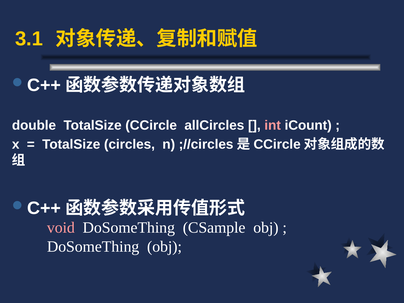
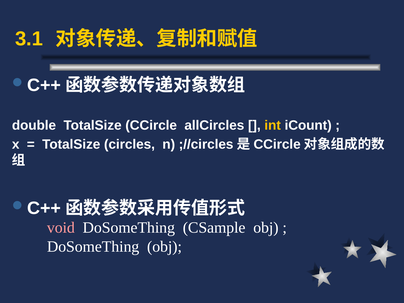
int colour: pink -> yellow
